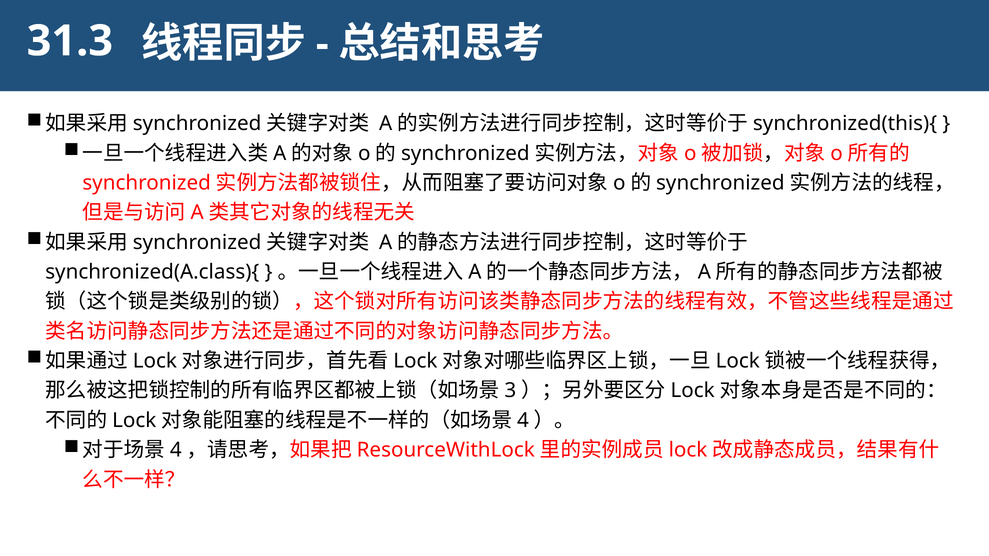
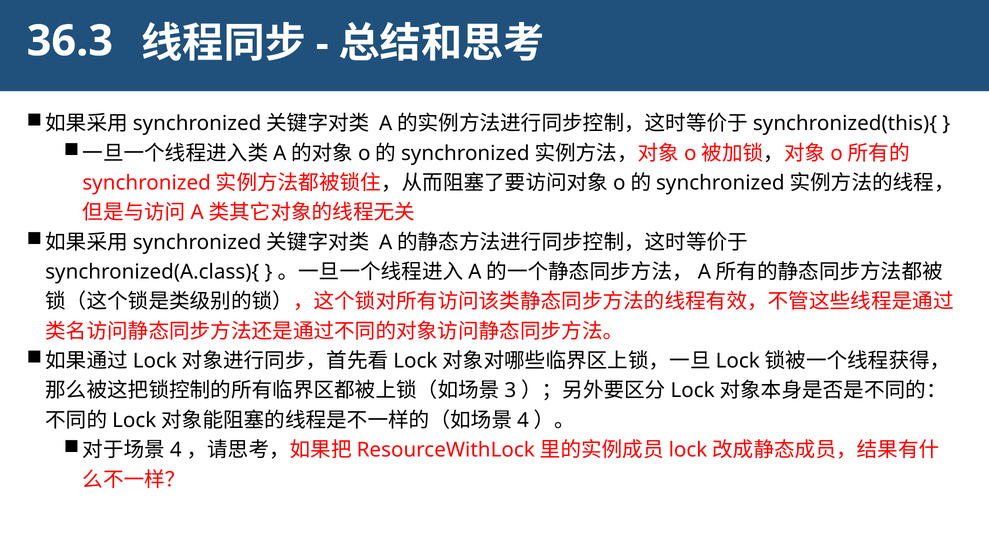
31.3: 31.3 -> 36.3
